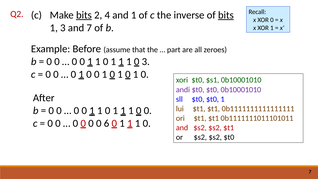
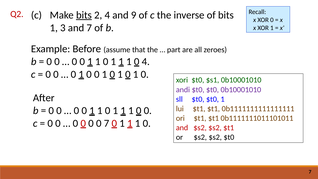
and 1: 1 -> 9
bits at (226, 15) underline: present -> none
3 at (146, 61): 3 -> 4
0 6: 6 -> 7
